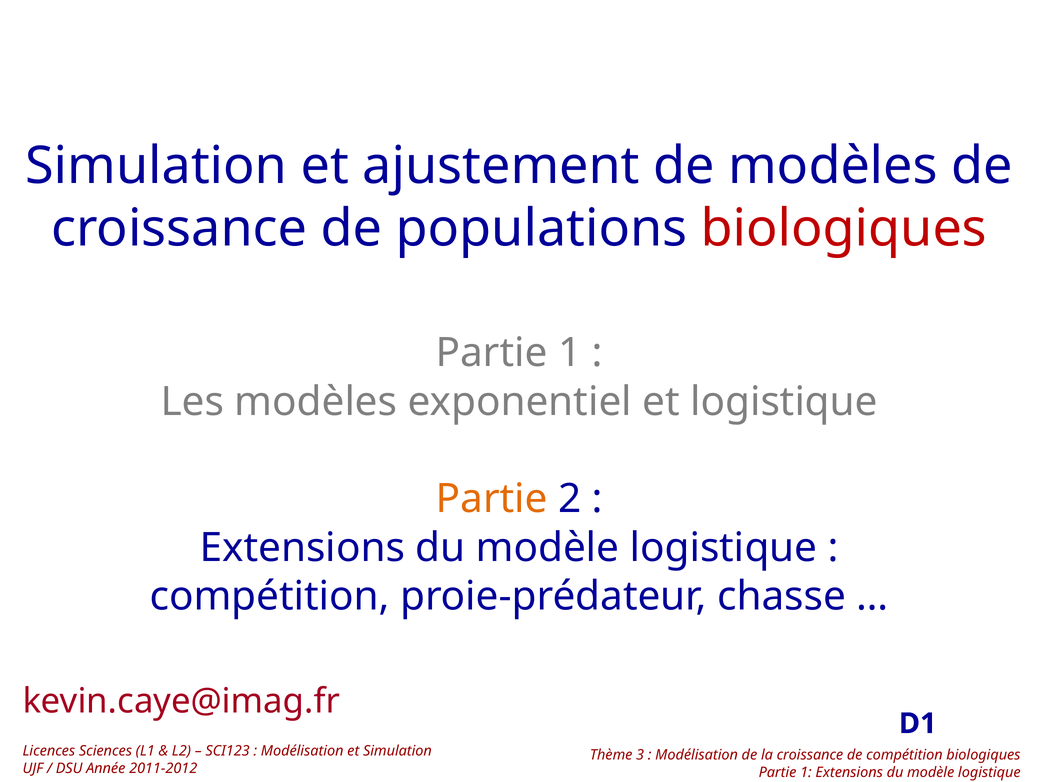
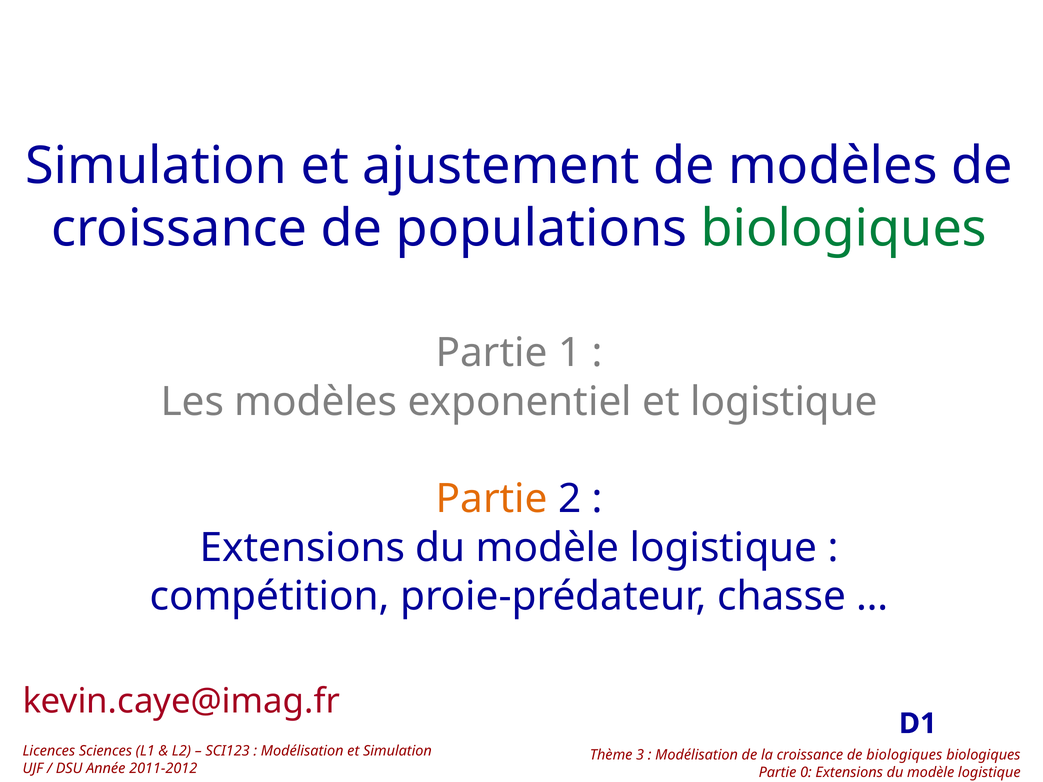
biologiques at (844, 229) colour: red -> green
de compétition: compétition -> biologiques
1 at (806, 772): 1 -> 0
